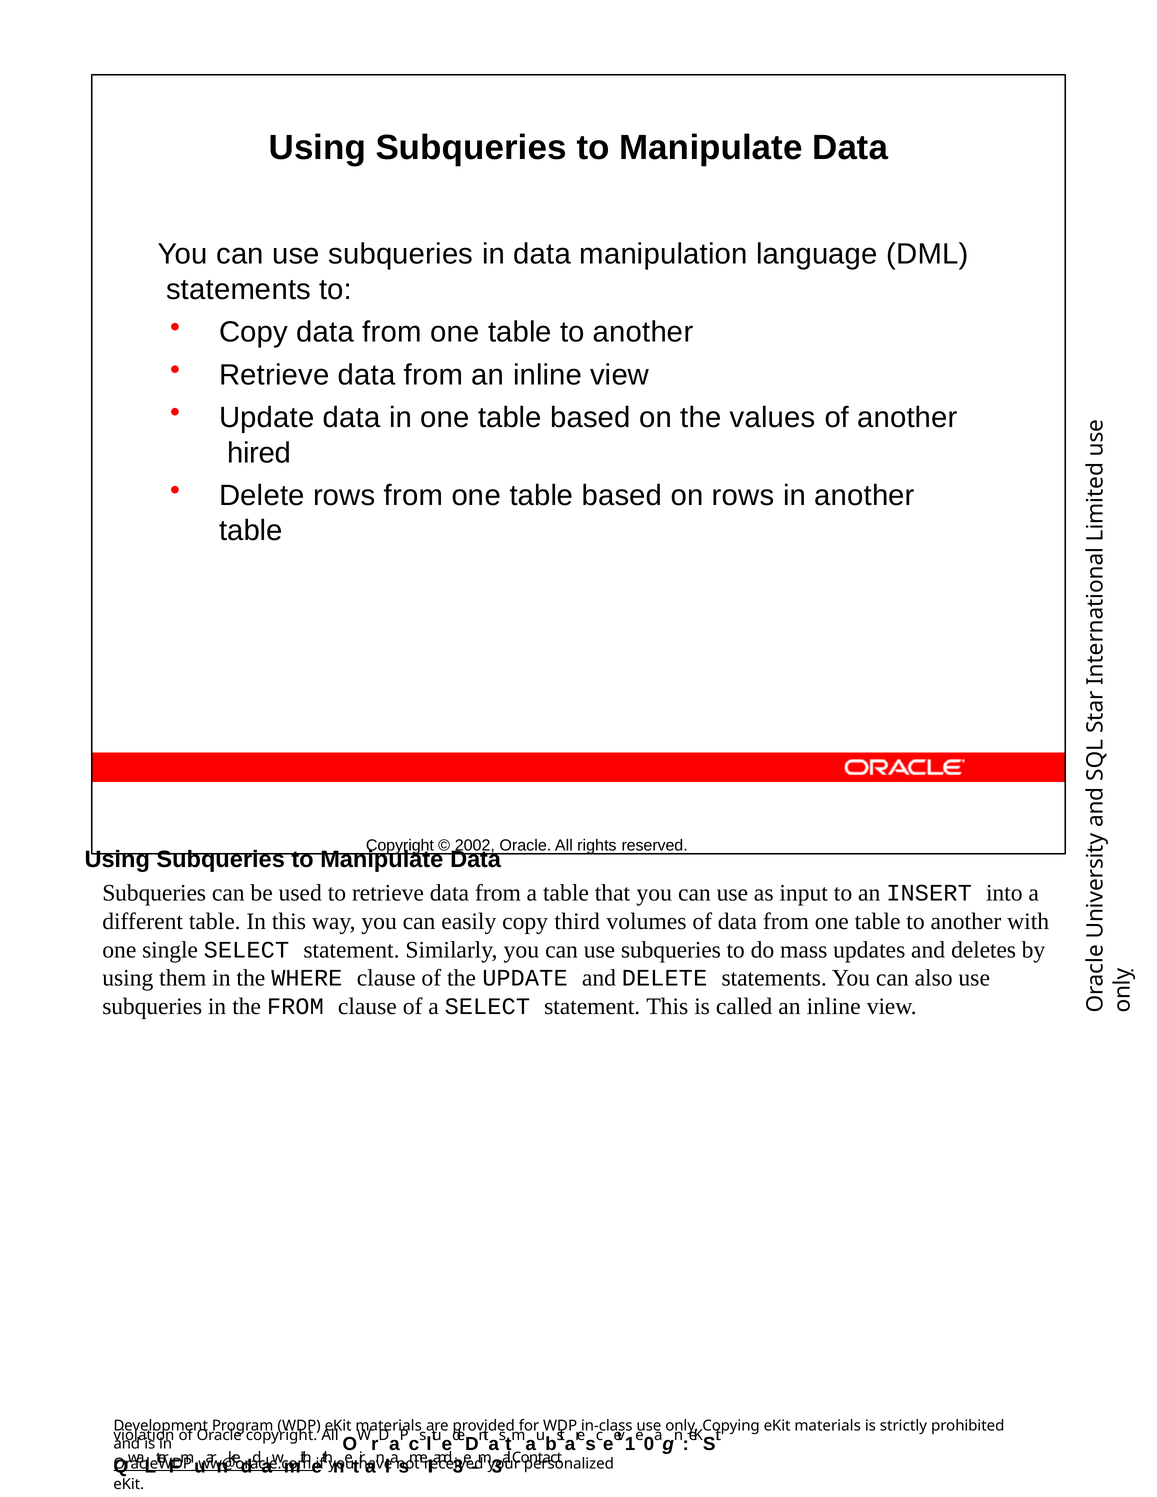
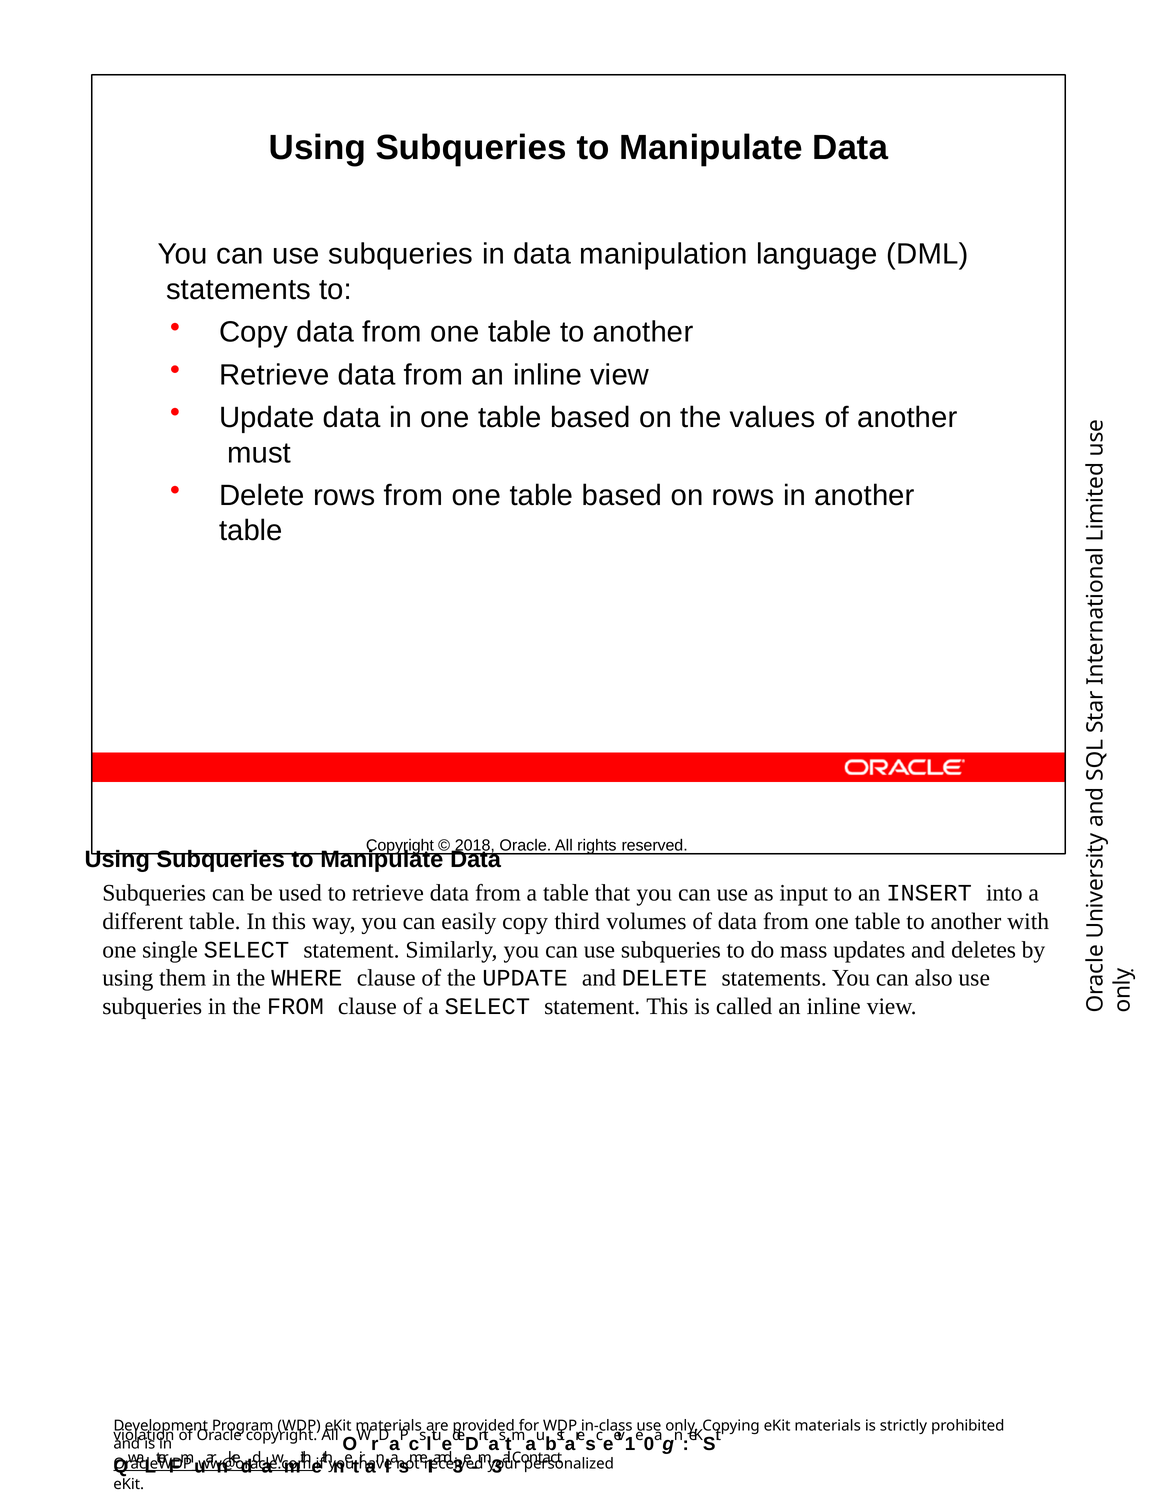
hired: hired -> must
2002: 2002 -> 2018
